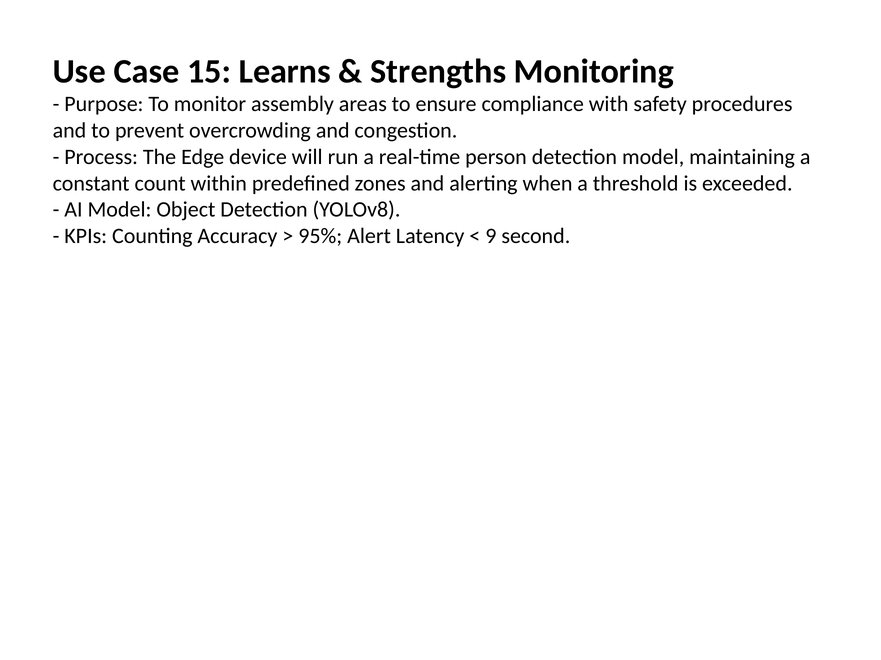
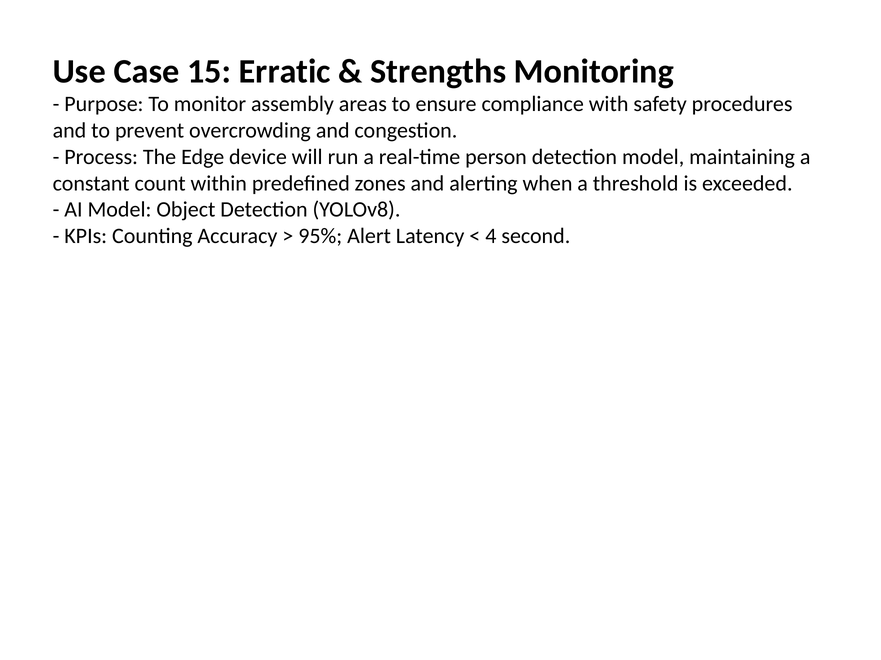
Learns: Learns -> Erratic
9: 9 -> 4
